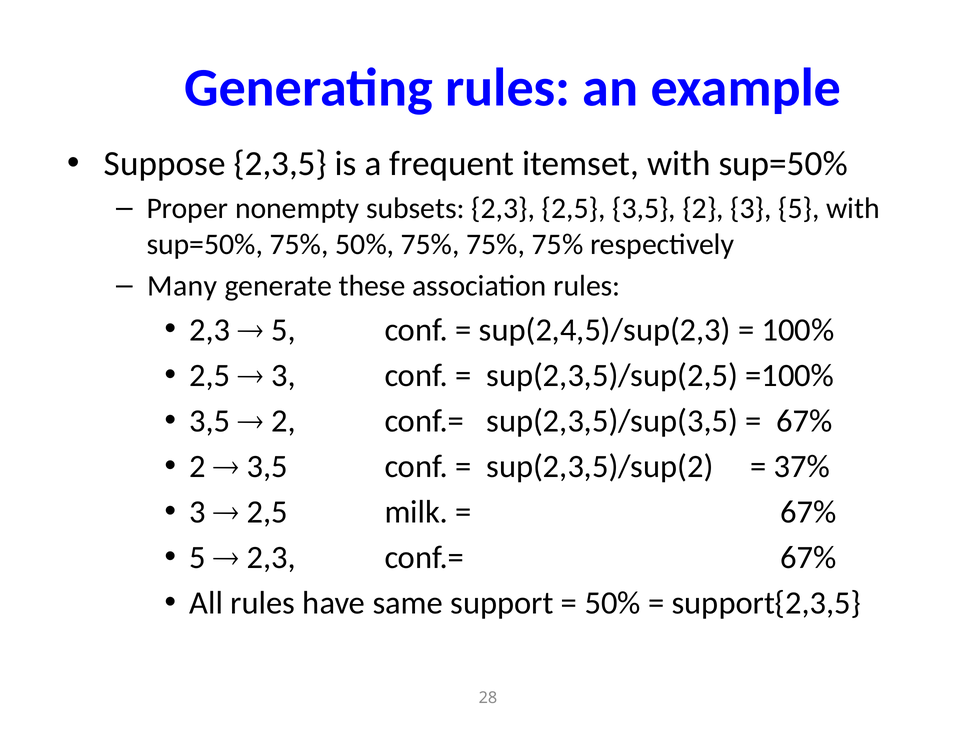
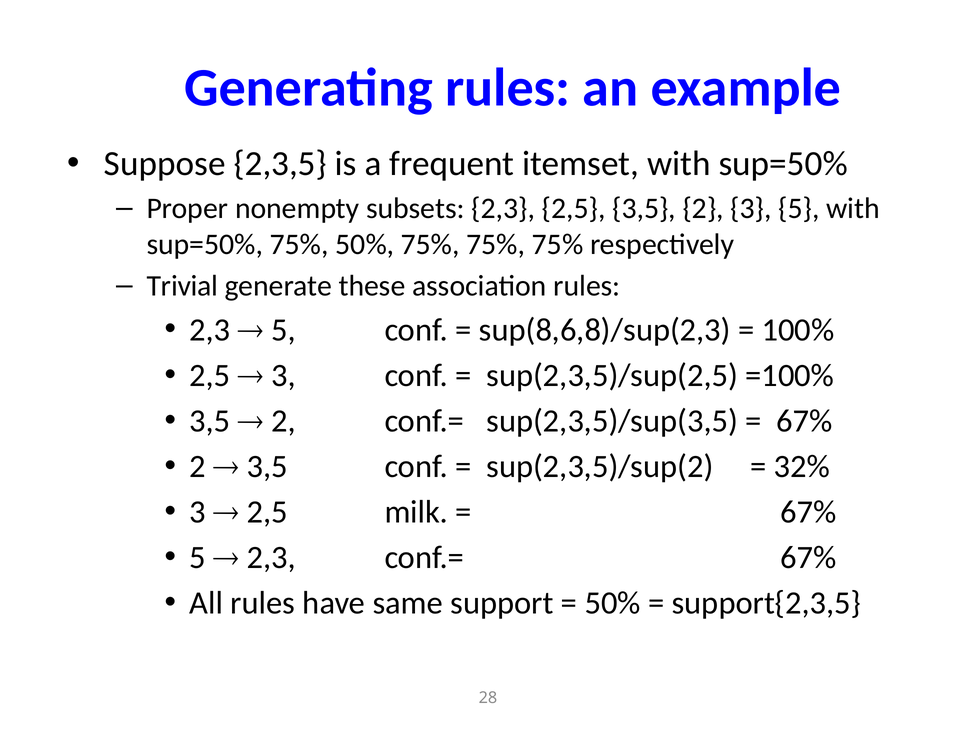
Many: Many -> Trivial
sup(2,4,5)/sup(2,3: sup(2,4,5)/sup(2,3 -> sup(8,6,8)/sup(2,3
37%: 37% -> 32%
